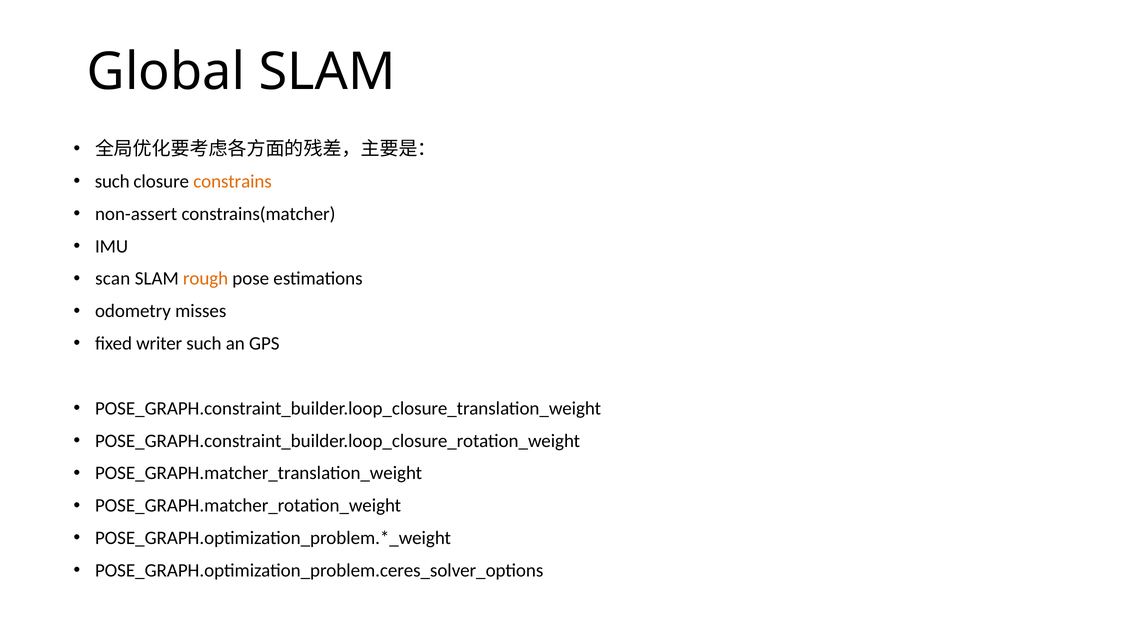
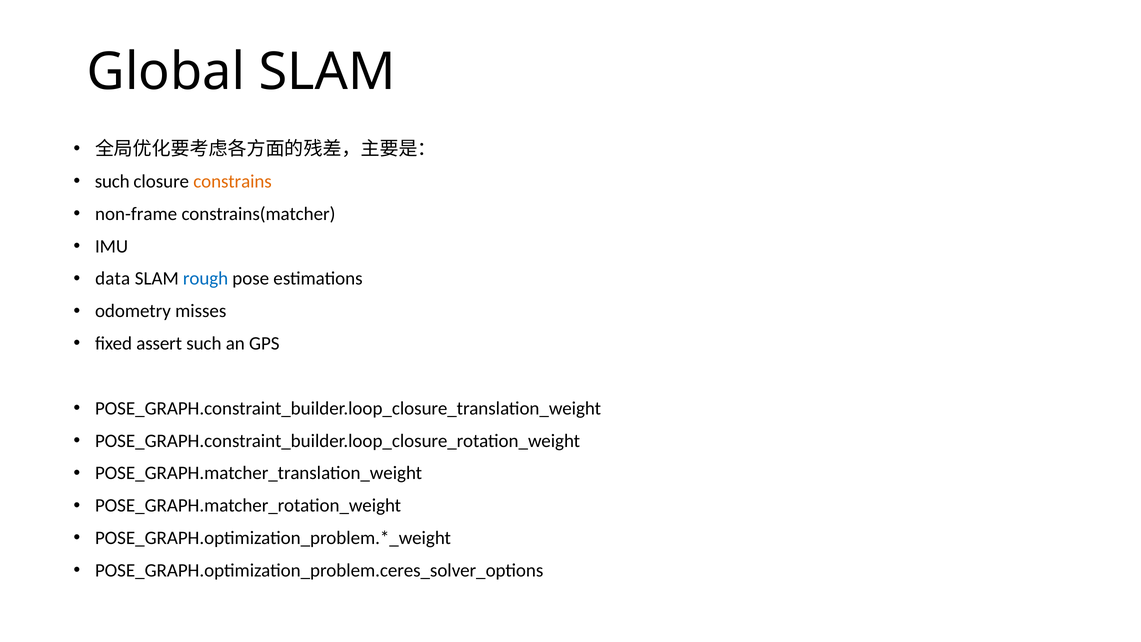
non-assert: non-assert -> non-frame
scan: scan -> data
rough colour: orange -> blue
writer: writer -> assert
